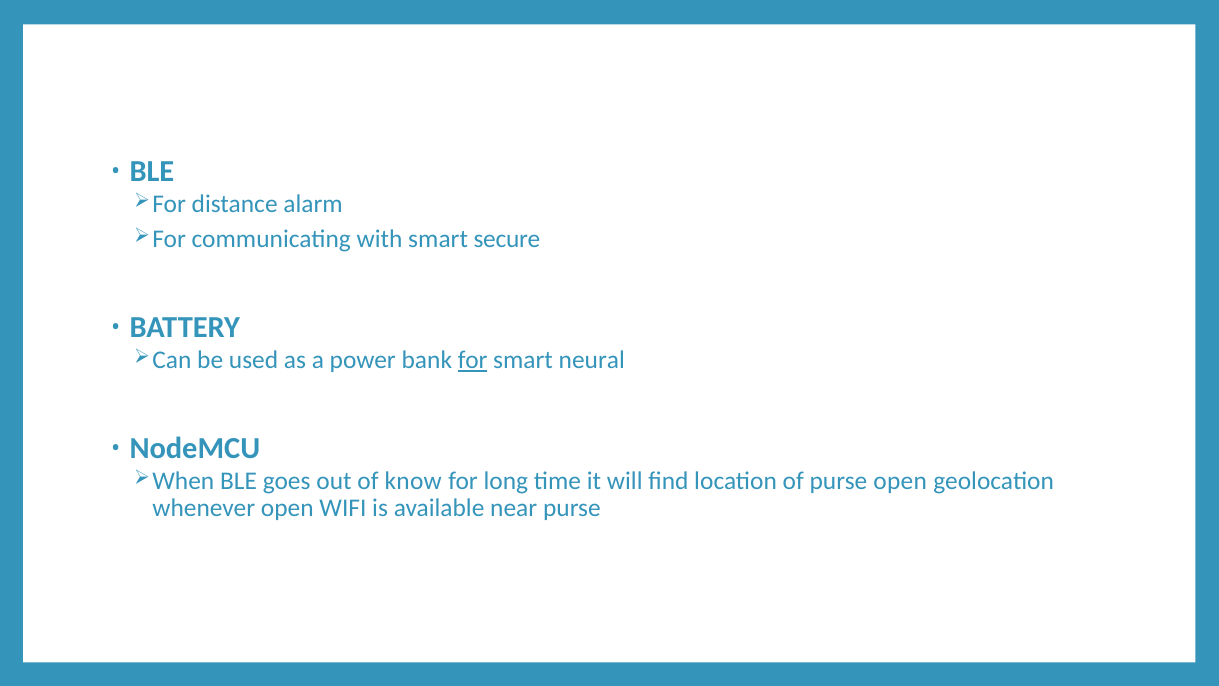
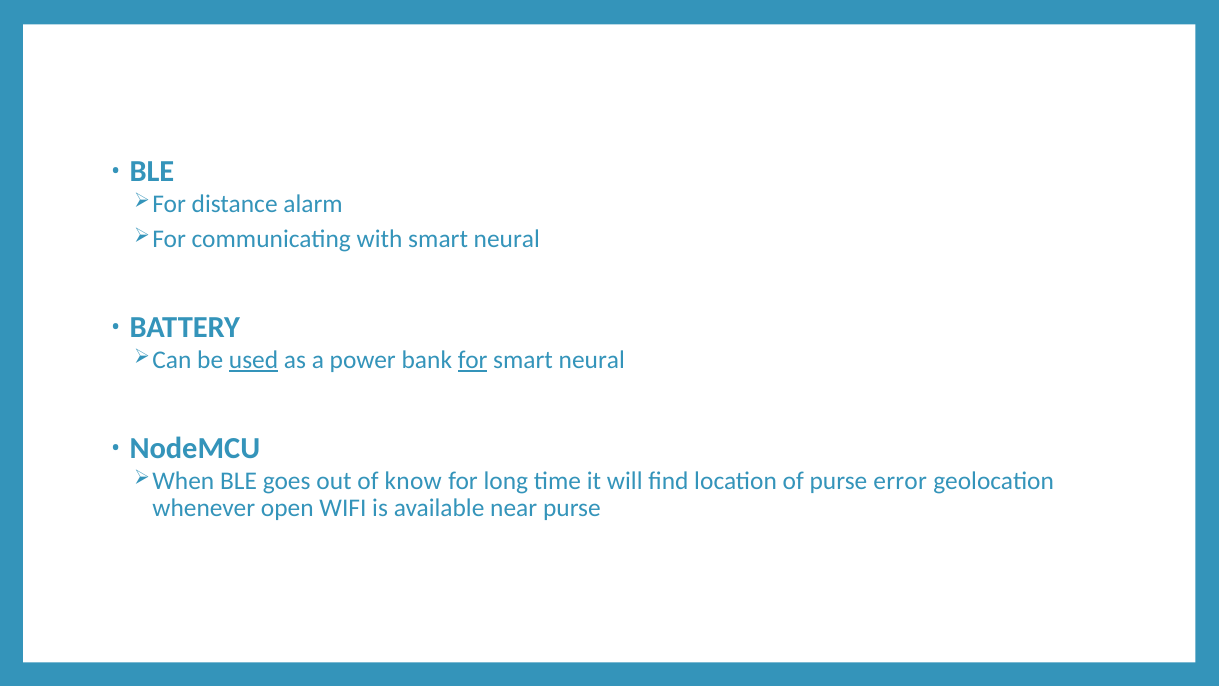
with smart secure: secure -> neural
used underline: none -> present
purse open: open -> error
